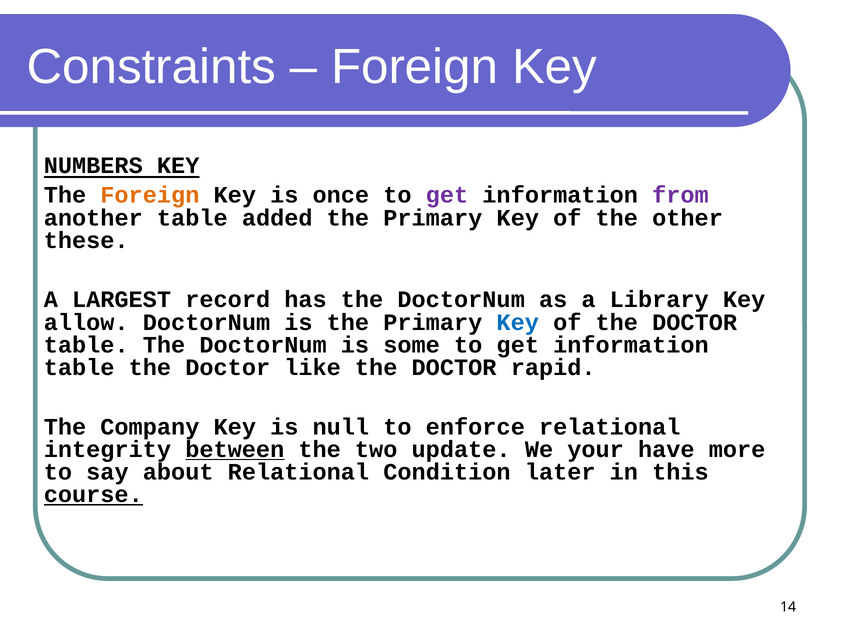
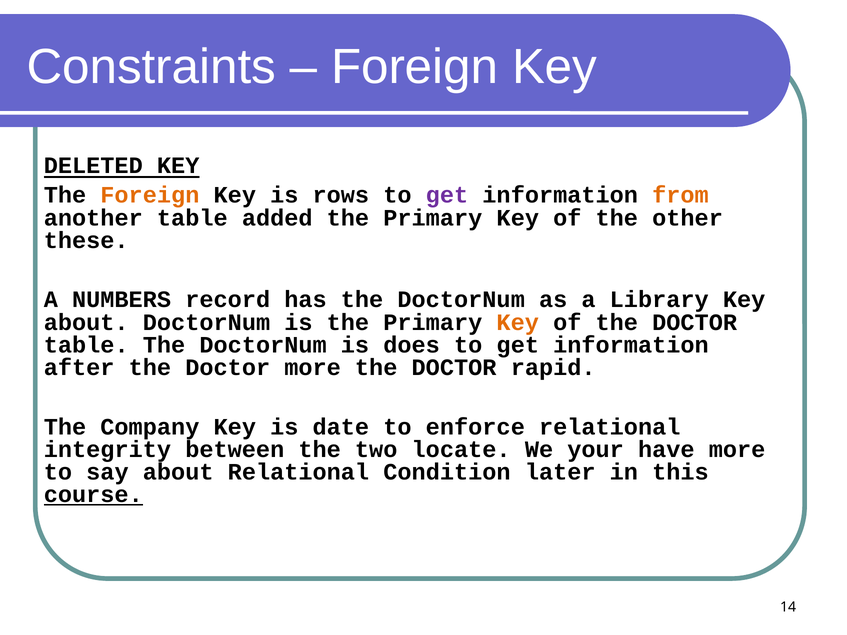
NUMBERS: NUMBERS -> DELETED
once: once -> rows
from colour: purple -> orange
LARGEST: LARGEST -> NUMBERS
allow at (86, 322): allow -> about
Key at (518, 322) colour: blue -> orange
some: some -> does
table at (79, 368): table -> after
Doctor like: like -> more
null: null -> date
between underline: present -> none
update: update -> locate
